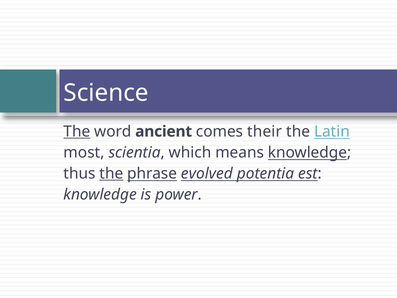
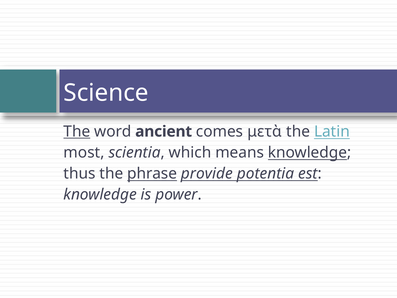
their: their -> μετὰ
the at (111, 173) underline: present -> none
evolved: evolved -> provide
